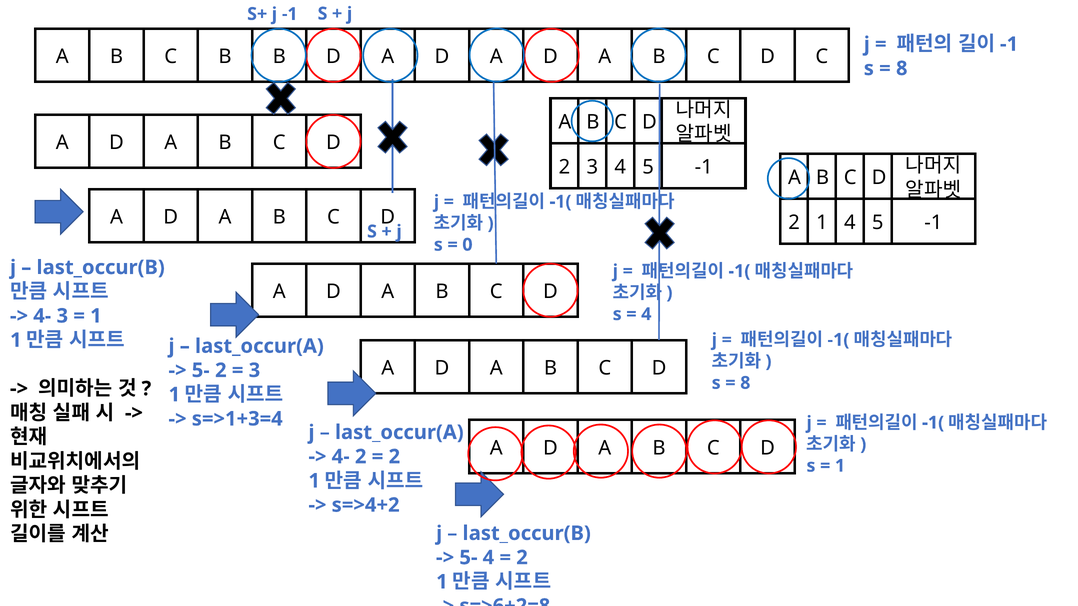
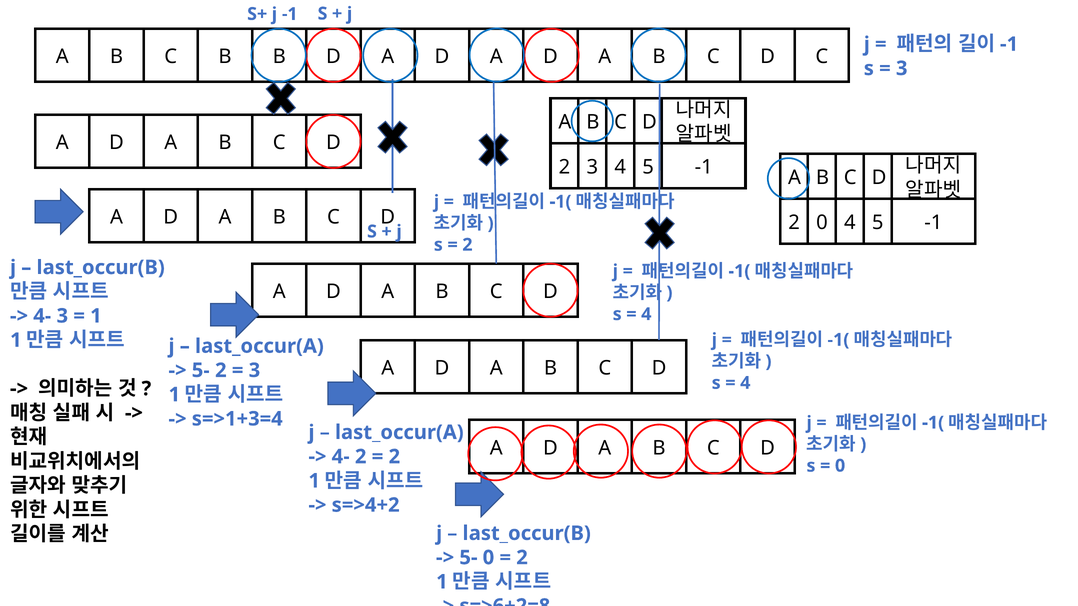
8 at (902, 68): 8 -> 3
1 at (822, 223): 1 -> 0
0 at (467, 245): 0 -> 2
8 at (745, 383): 8 -> 4
1 at (840, 466): 1 -> 0
5- 4: 4 -> 0
